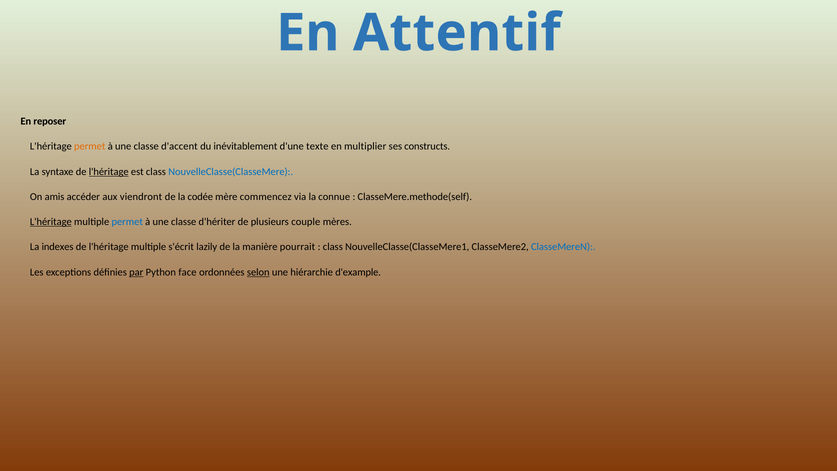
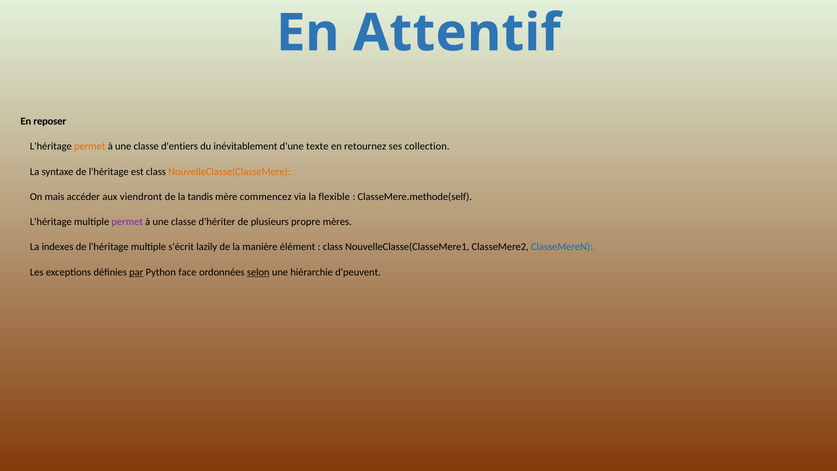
d'accent: d'accent -> d'entiers
multiplier: multiplier -> retournez
constructs: constructs -> collection
l'héritage at (109, 172) underline: present -> none
NouvelleClasse(ClasseMere colour: blue -> orange
amis: amis -> mais
codée: codée -> tandis
connue: connue -> flexible
L'héritage at (51, 222) underline: present -> none
permet at (127, 222) colour: blue -> purple
couple: couple -> propre
pourrait: pourrait -> élément
d'example: d'example -> d'peuvent
